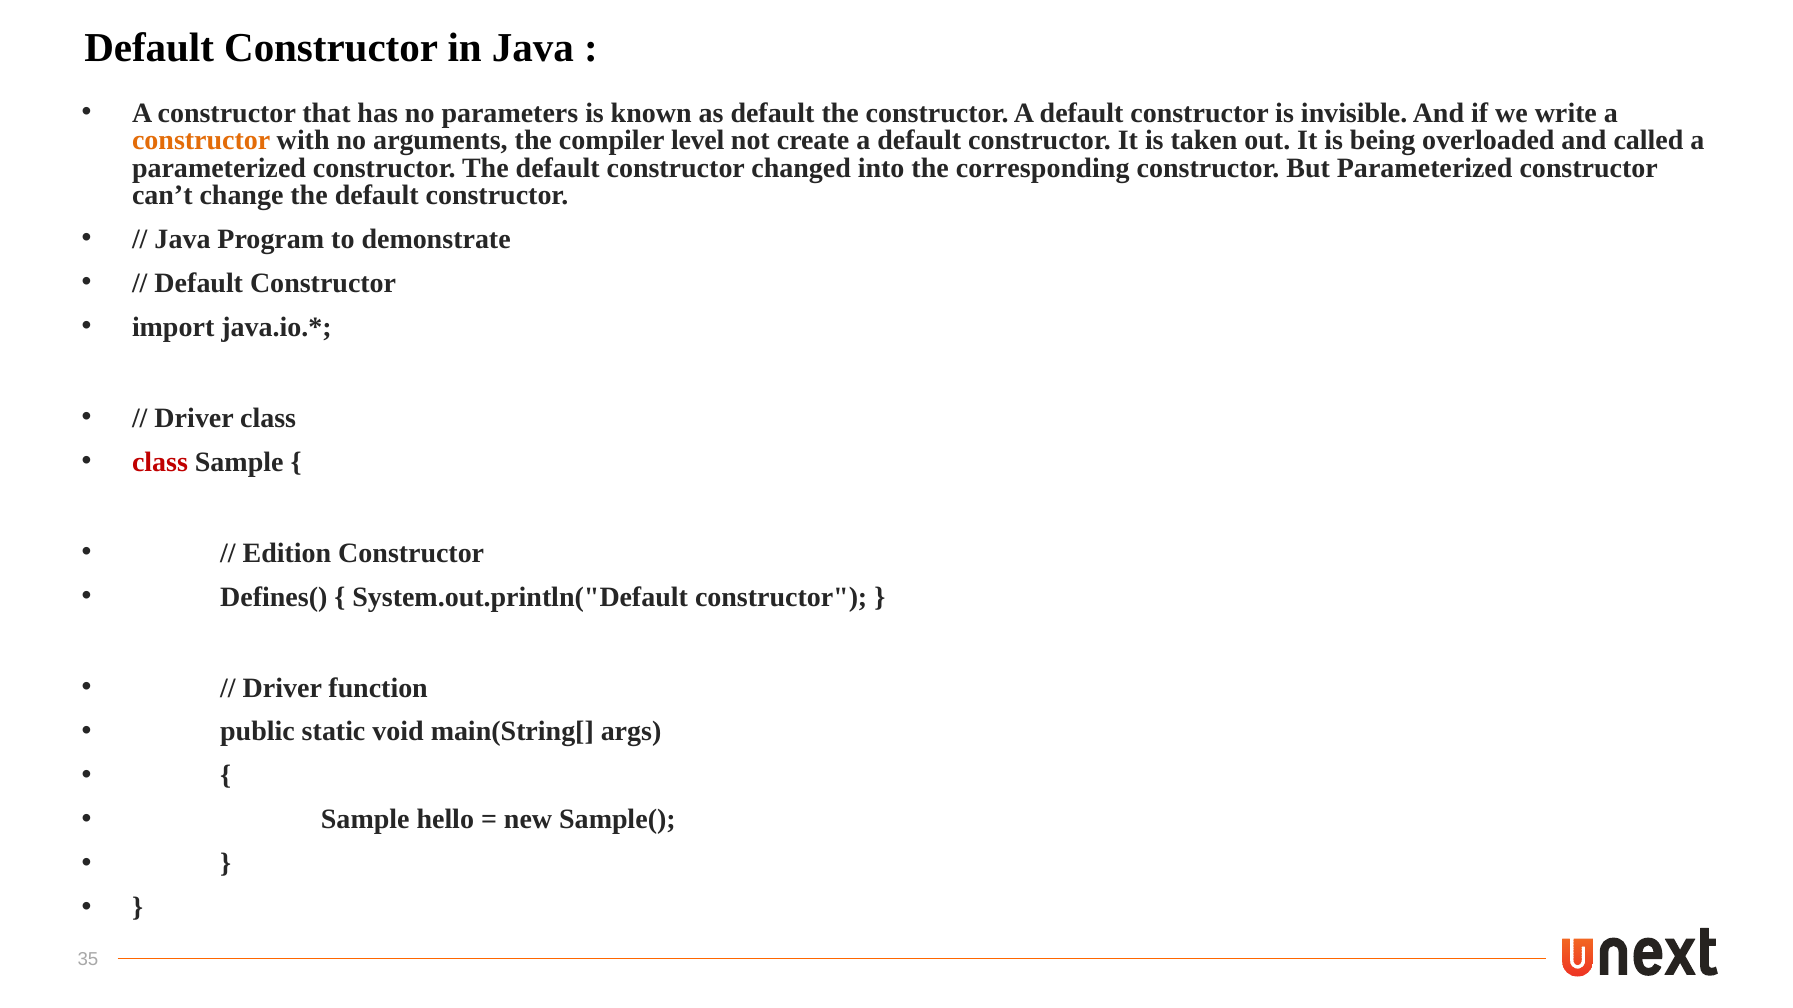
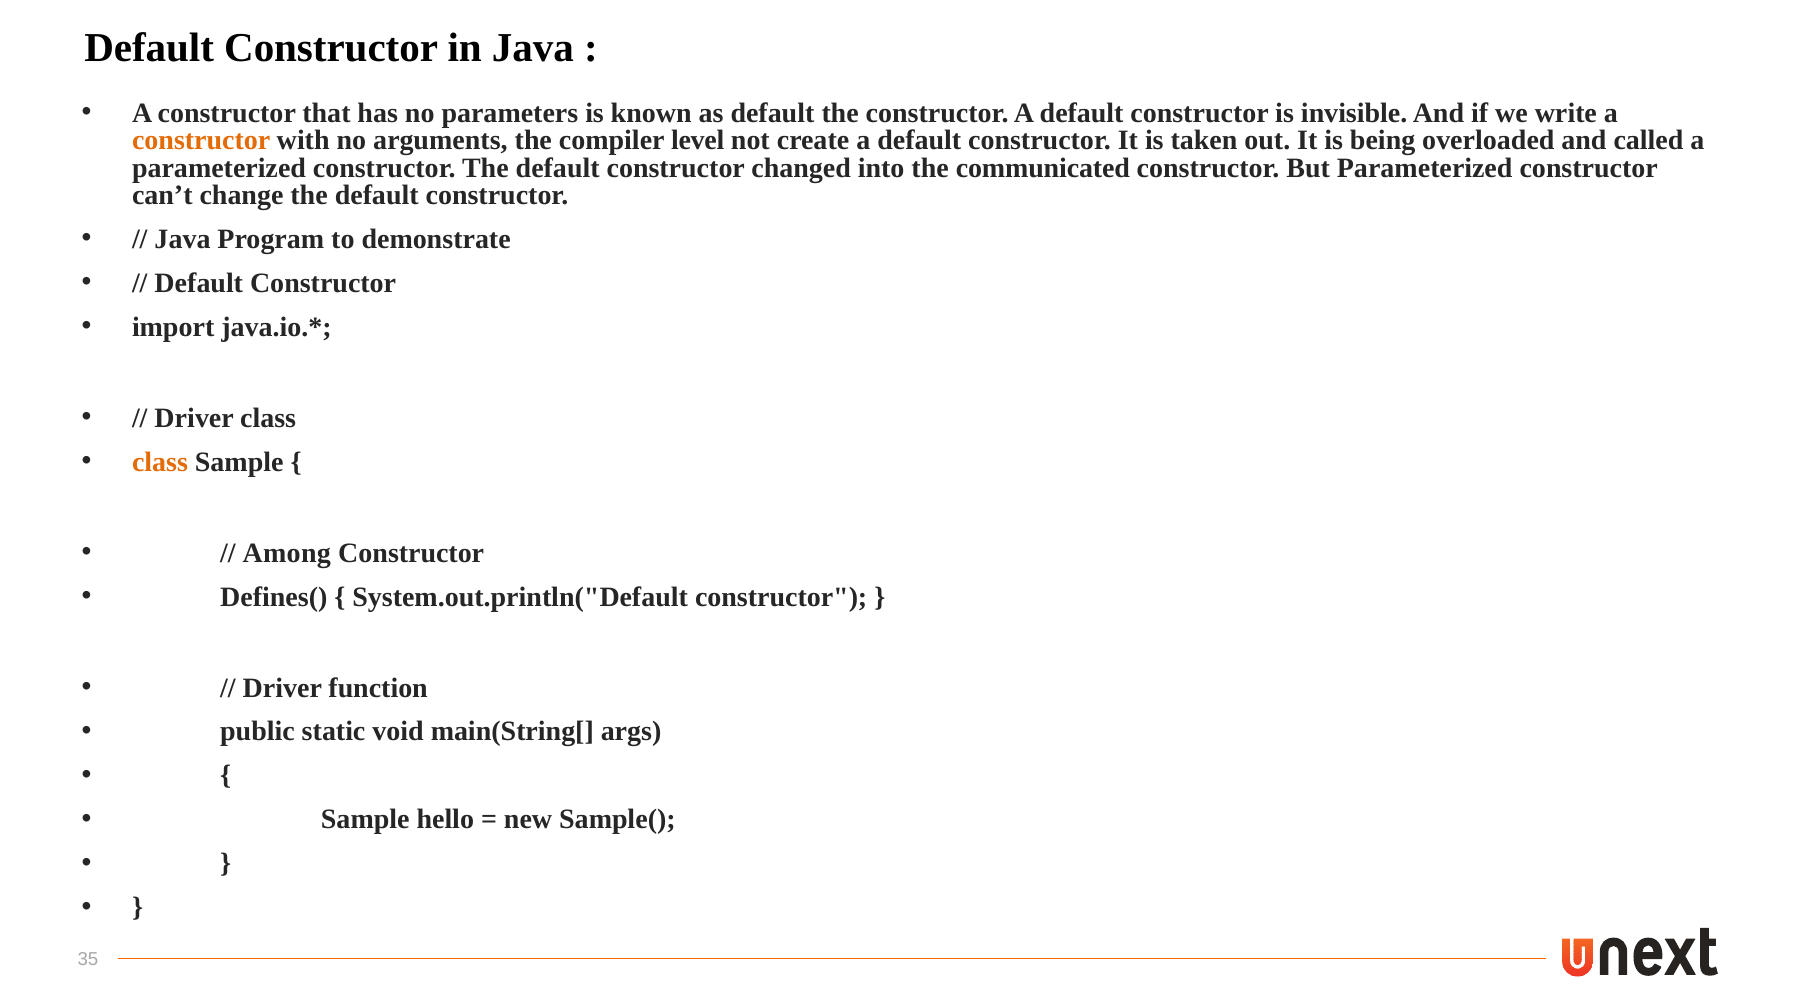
corresponding: corresponding -> communicated
class at (160, 462) colour: red -> orange
Edition: Edition -> Among
